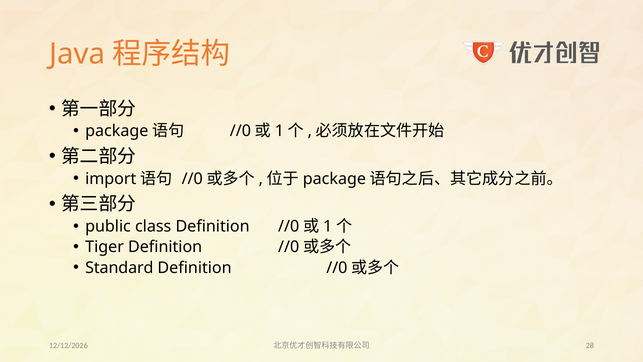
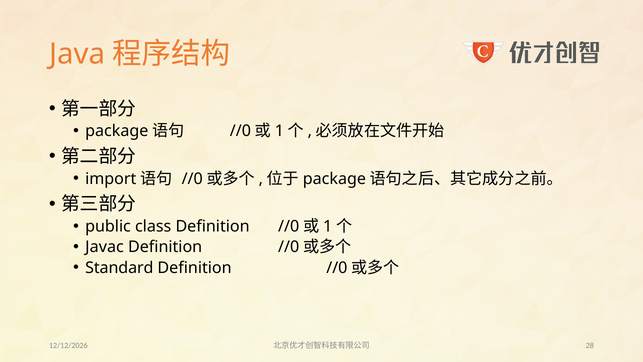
Tiger: Tiger -> Javac
